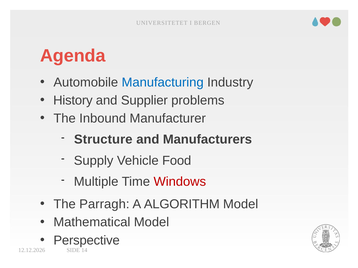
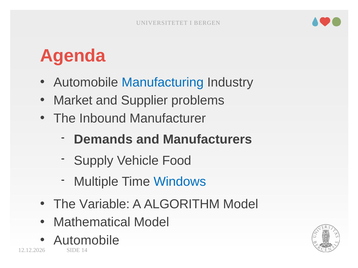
History: History -> Market
Structure: Structure -> Demands
Windows colour: red -> blue
Parragh: Parragh -> Variable
Perspective at (87, 241): Perspective -> Automobile
